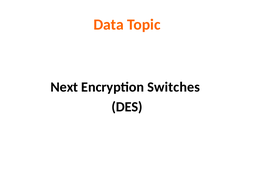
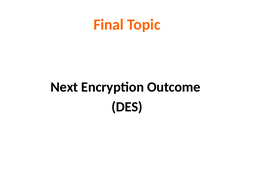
Data: Data -> Final
Switches: Switches -> Outcome
